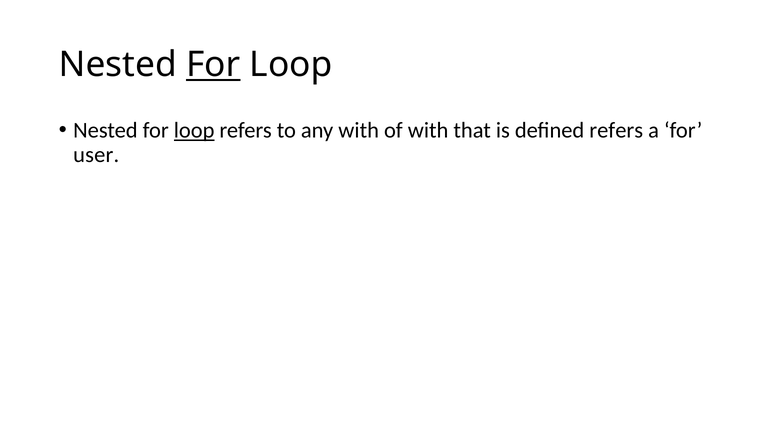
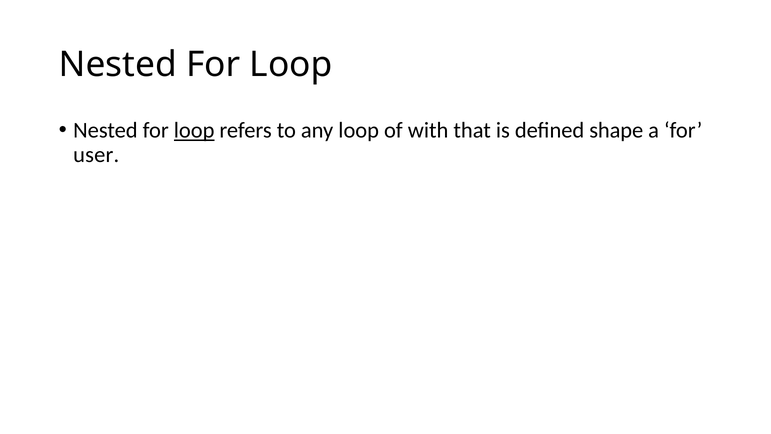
For at (213, 65) underline: present -> none
any with: with -> loop
defined refers: refers -> shape
